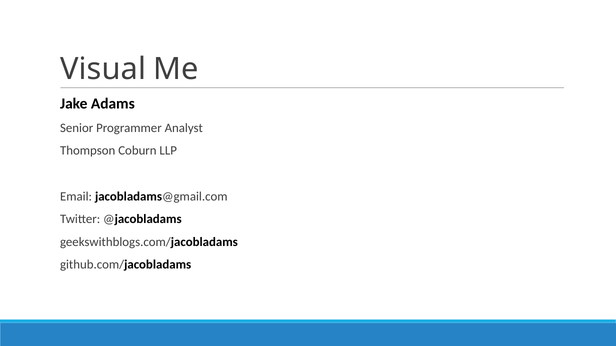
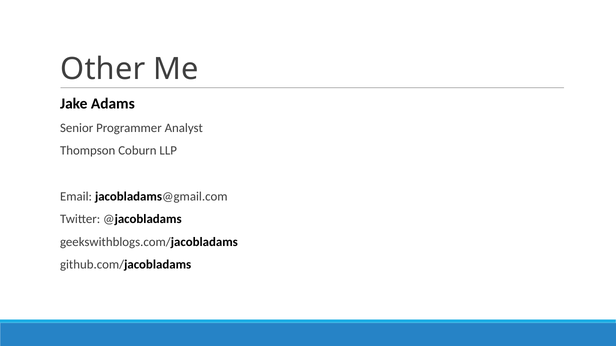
Visual: Visual -> Other
